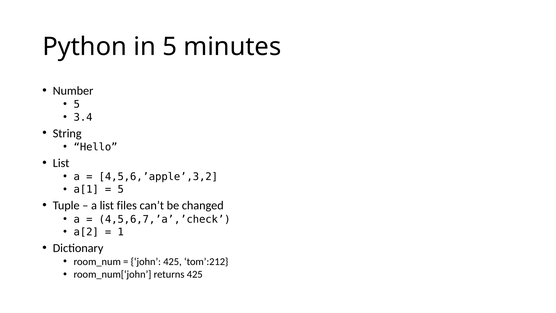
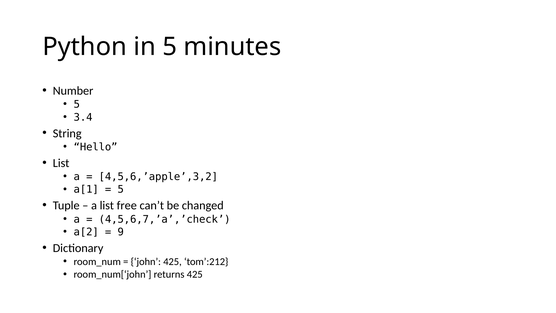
files: files -> free
1: 1 -> 9
